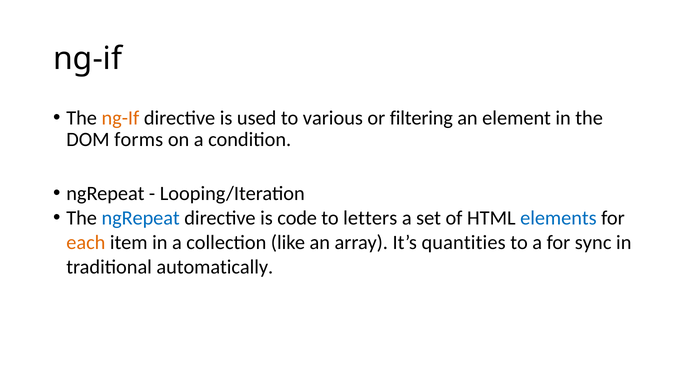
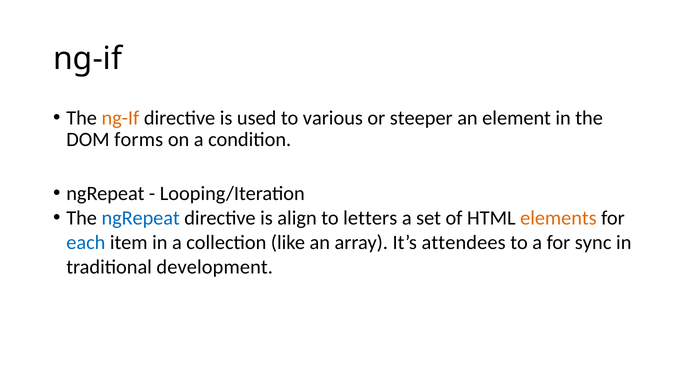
filtering: filtering -> steeper
code: code -> align
elements colour: blue -> orange
each colour: orange -> blue
quantities: quantities -> attendees
automatically: automatically -> development
